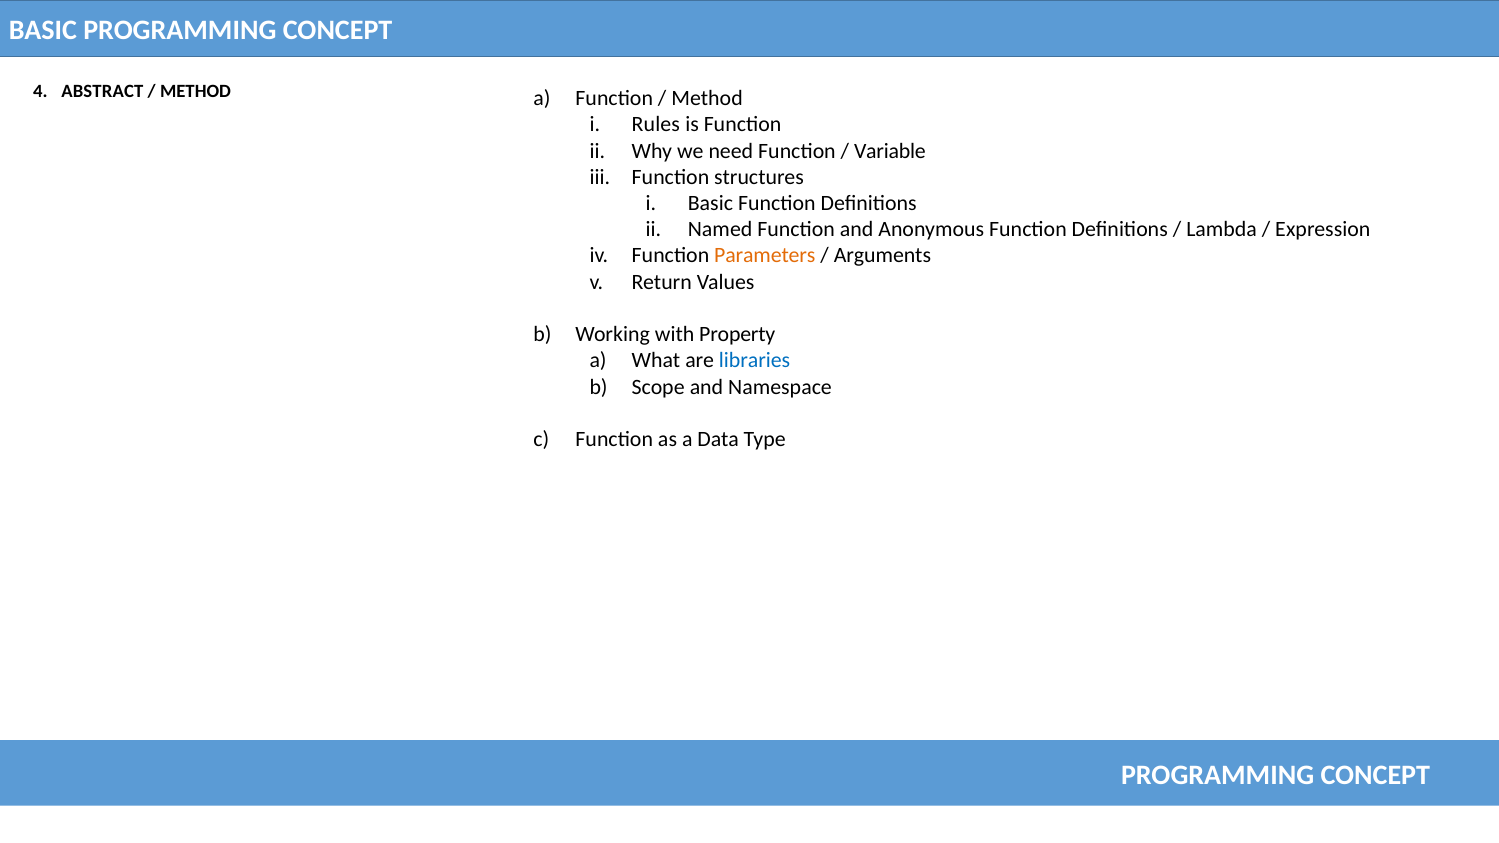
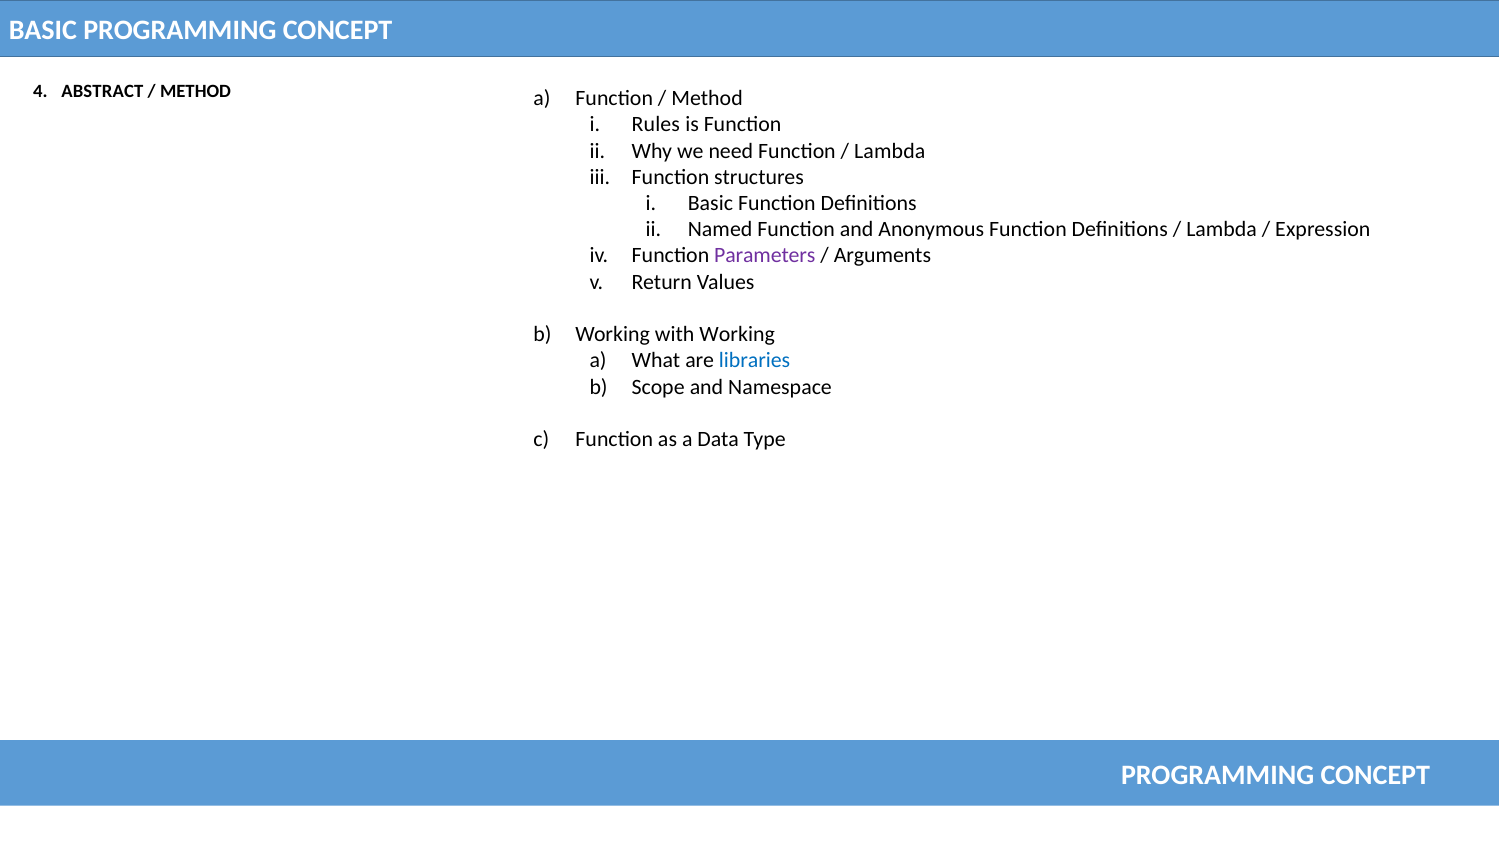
Variable at (890, 151): Variable -> Lambda
Parameters colour: orange -> purple
with Property: Property -> Working
